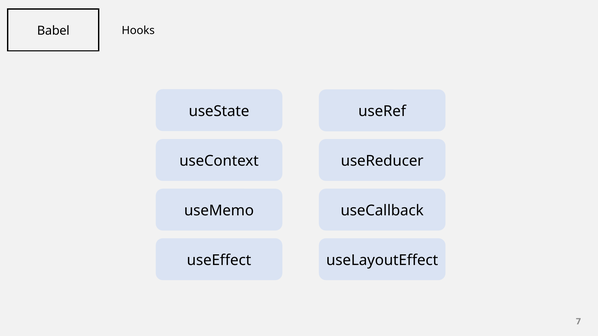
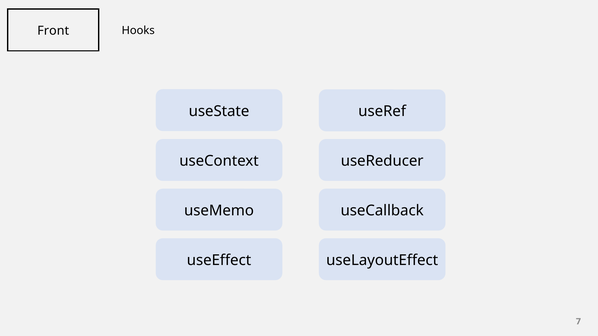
Babel: Babel -> Front
